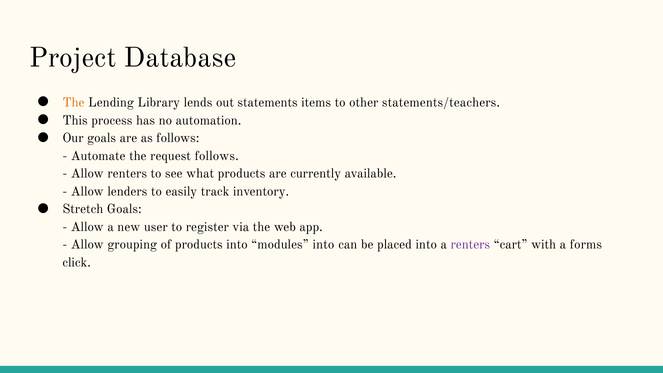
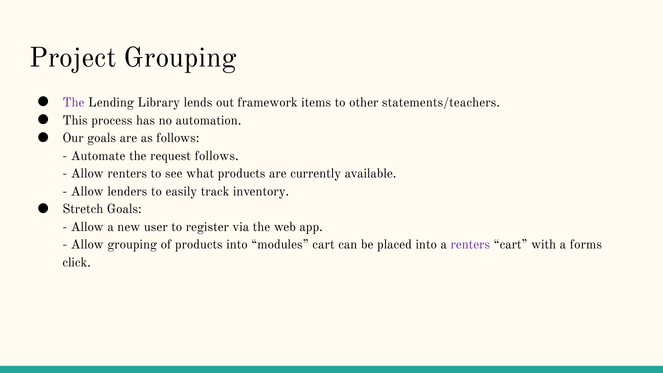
Project Database: Database -> Grouping
The at (73, 103) colour: orange -> purple
statements: statements -> framework
modules into: into -> cart
